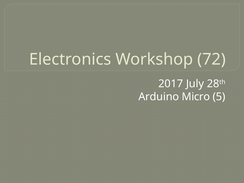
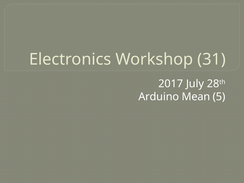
72: 72 -> 31
Micro: Micro -> Mean
